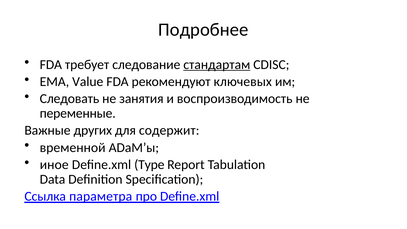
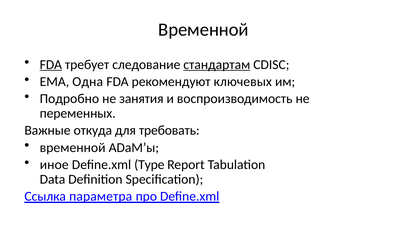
Подробнее at (203, 30): Подробнее -> Временной
FDA at (51, 65) underline: none -> present
Value: Value -> Одна
Следовать: Следовать -> Подробно
переменные: переменные -> переменных
других: других -> откуда
содержит: содержит -> требовать
